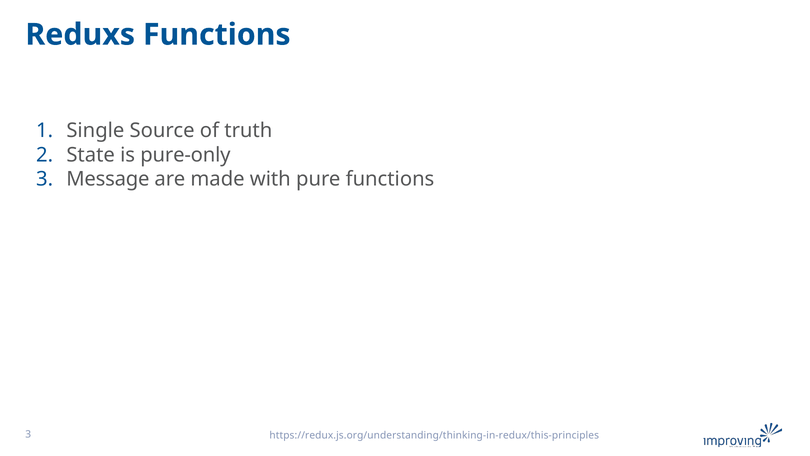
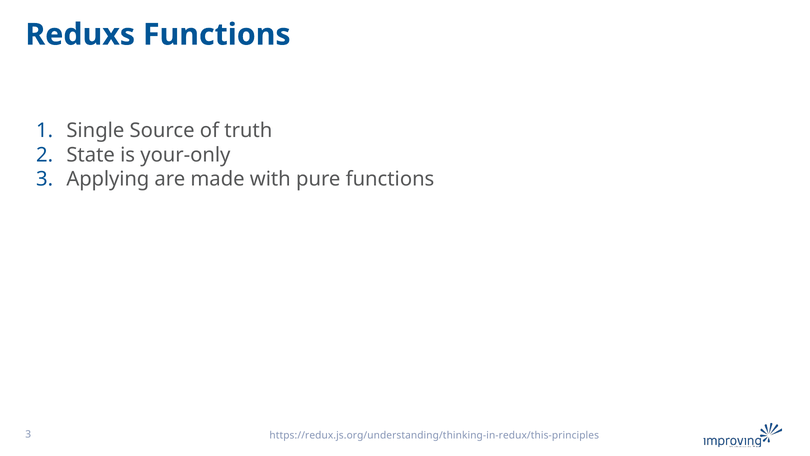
pure-only: pure-only -> your-only
Message: Message -> Applying
